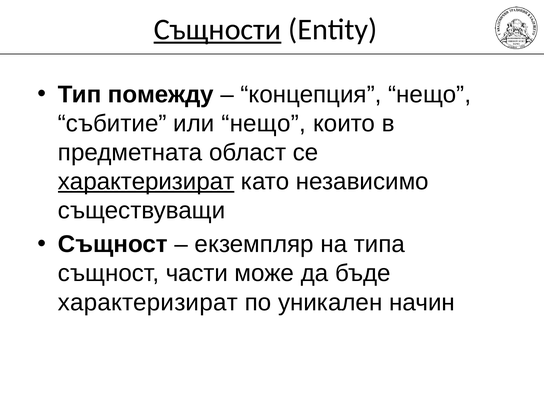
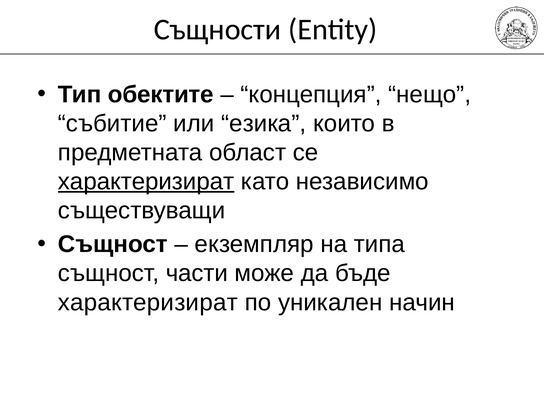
Същности underline: present -> none
помежду: помежду -> обектите
или нещо: нещо -> езика
